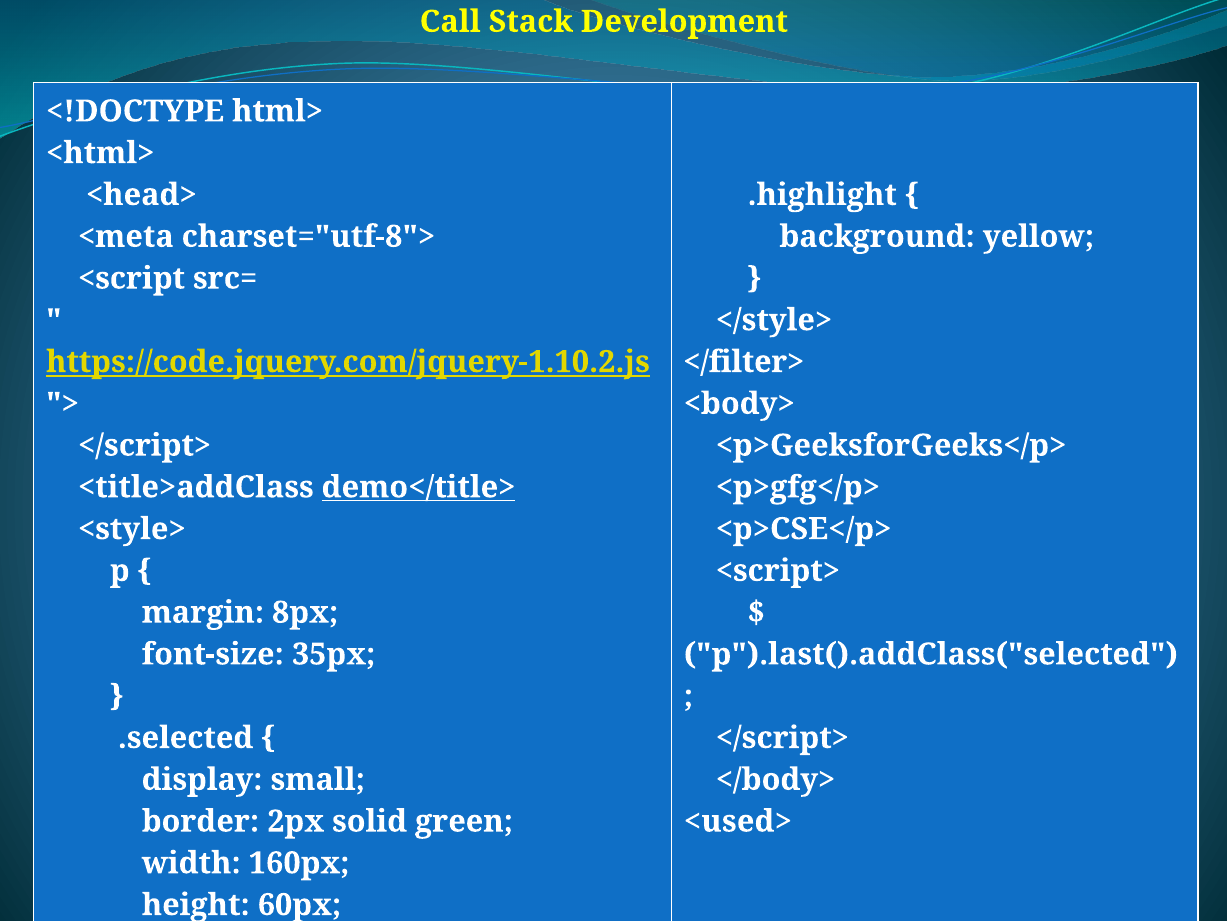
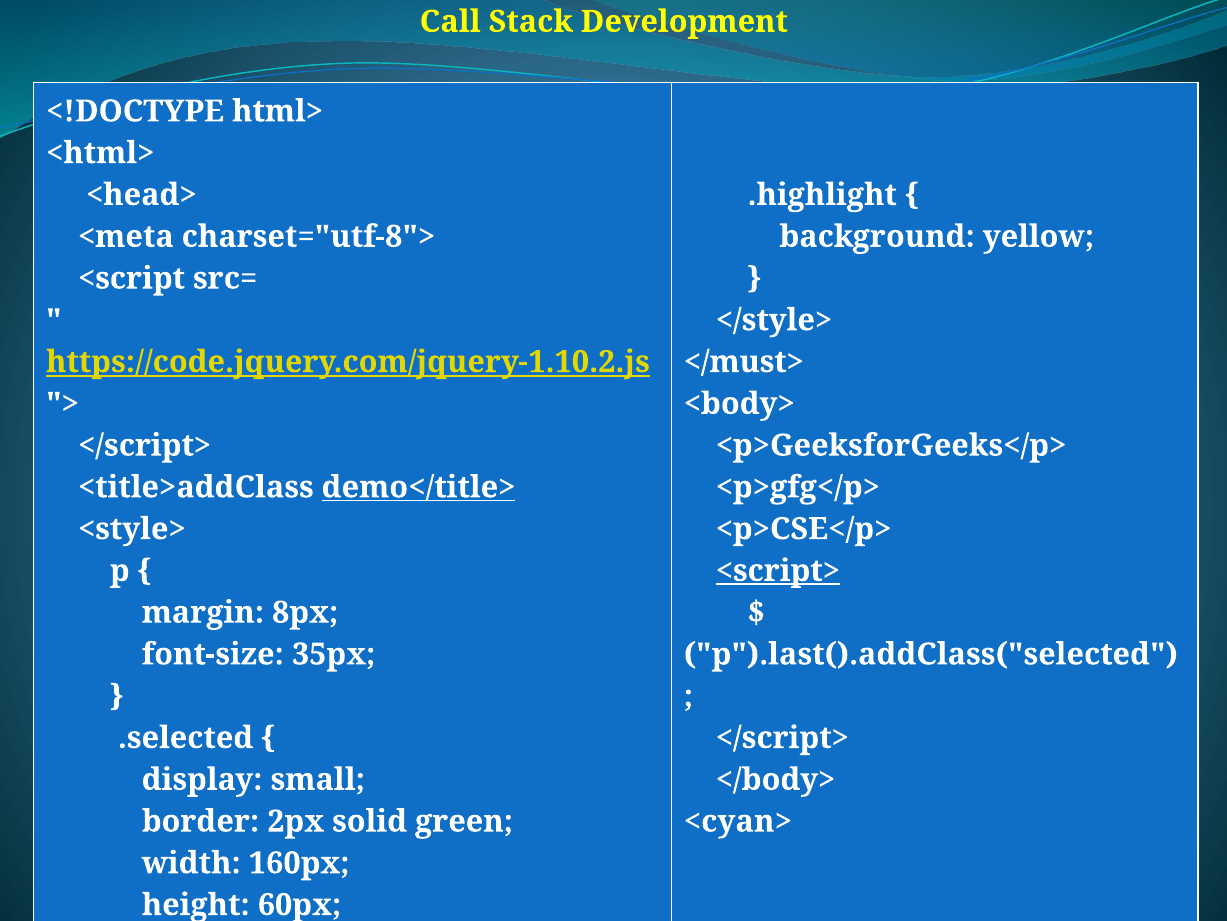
</filter>: </filter> -> </must>
<script> underline: none -> present
<used>: <used> -> <cyan>
